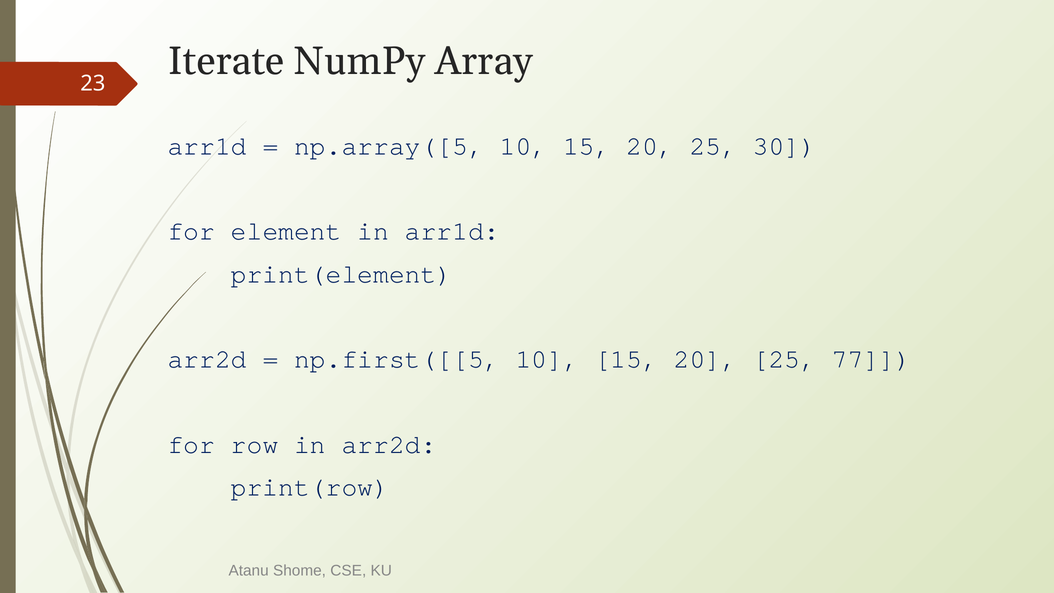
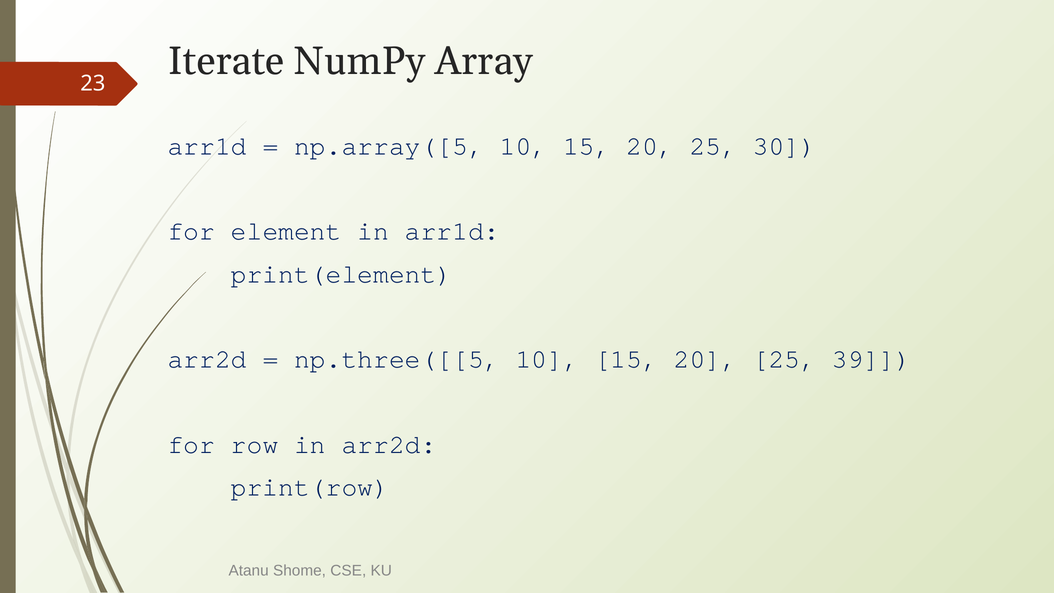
np.first([[5: np.first([[5 -> np.three([[5
77: 77 -> 39
